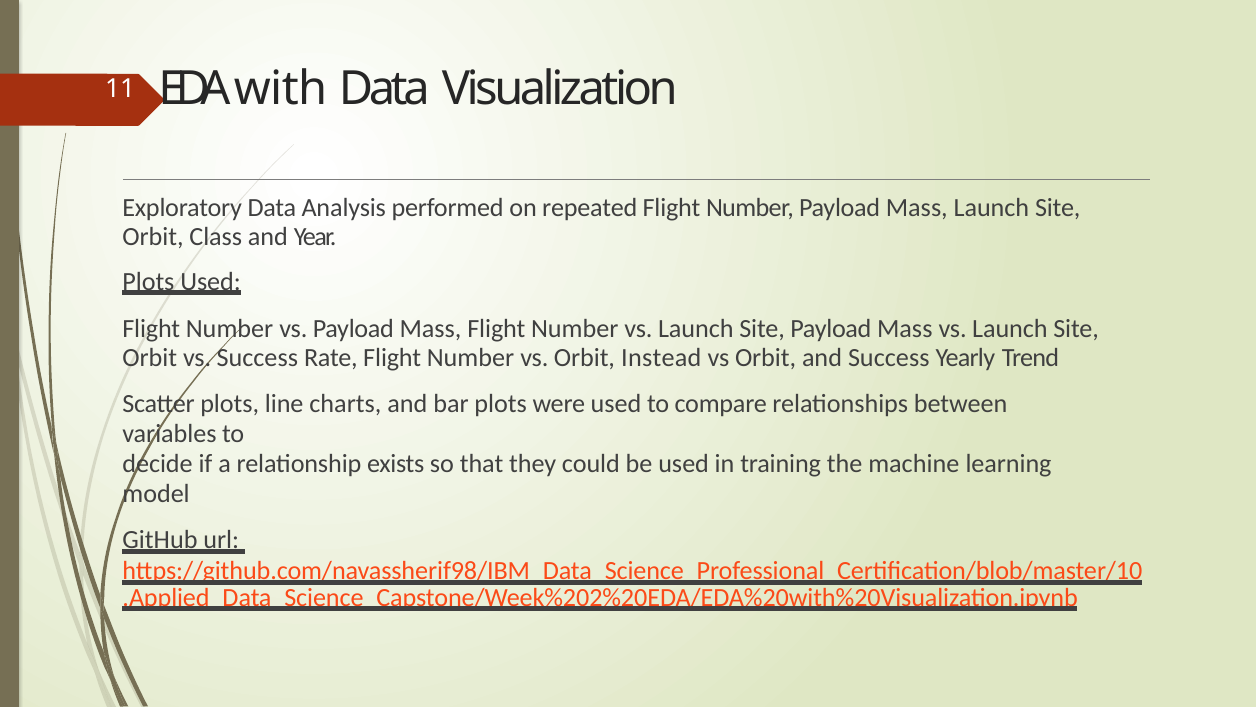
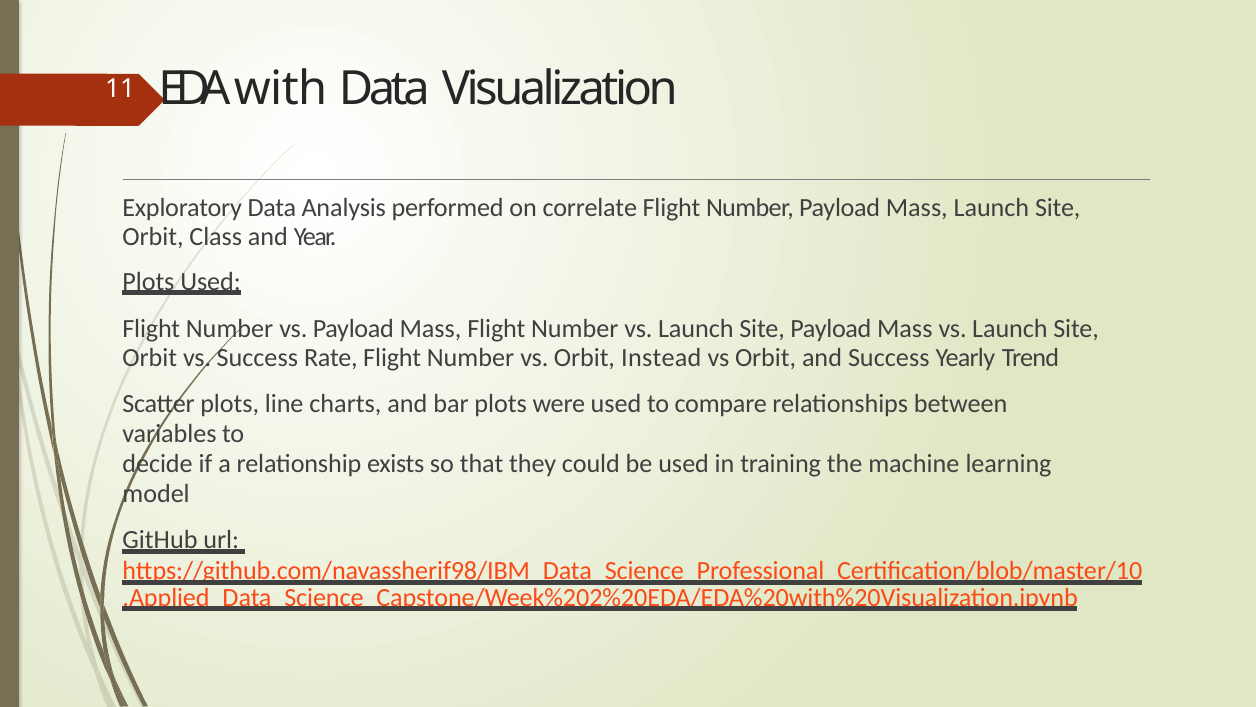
repeated: repeated -> correlate
